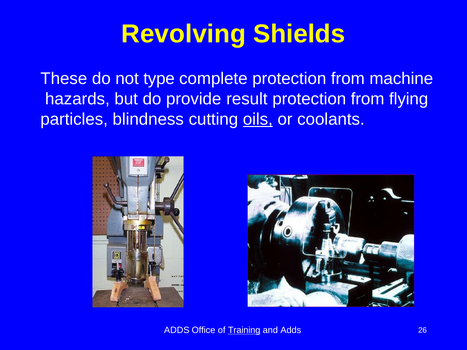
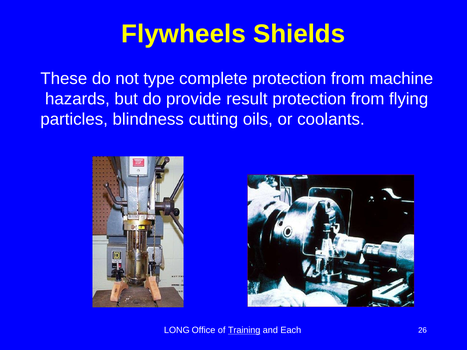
Revolving: Revolving -> Flywheels
oils underline: present -> none
ADDS at (177, 331): ADDS -> LONG
and Adds: Adds -> Each
